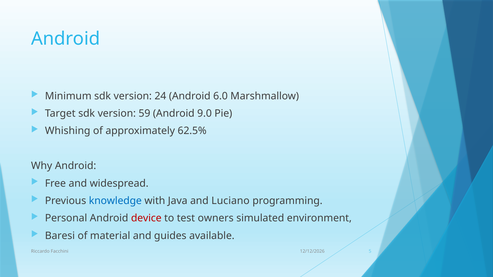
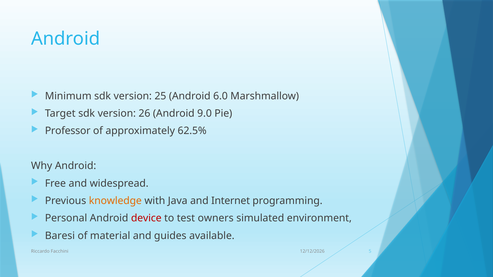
24: 24 -> 25
59: 59 -> 26
Whishing: Whishing -> Professor
knowledge colour: blue -> orange
Luciano: Luciano -> Internet
